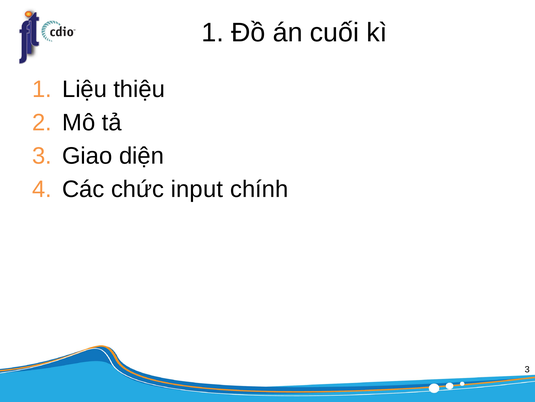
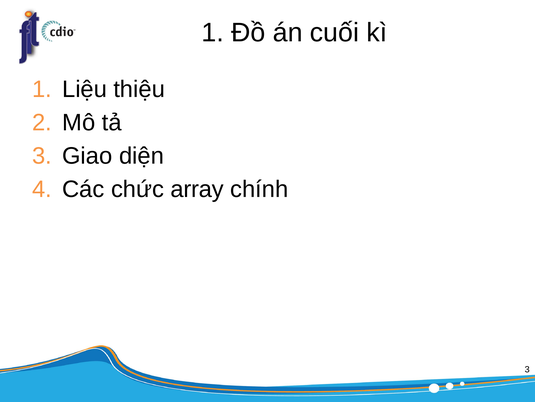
input: input -> array
